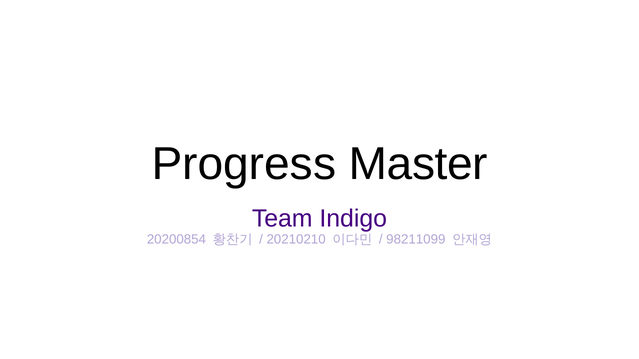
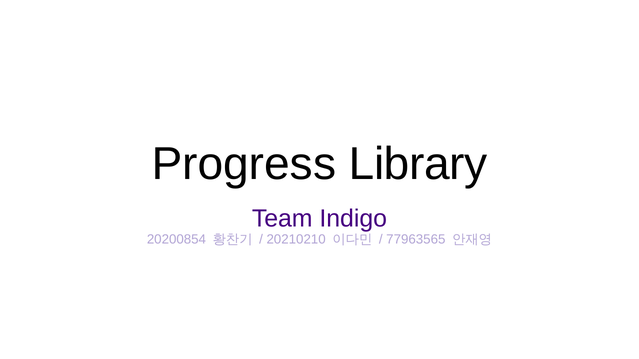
Master: Master -> Library
98211099: 98211099 -> 77963565
